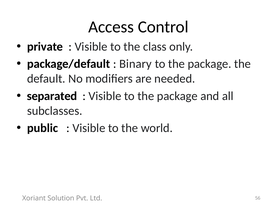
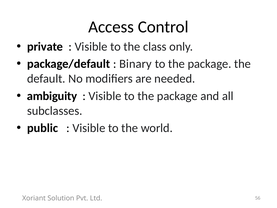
separated: separated -> ambiguity
